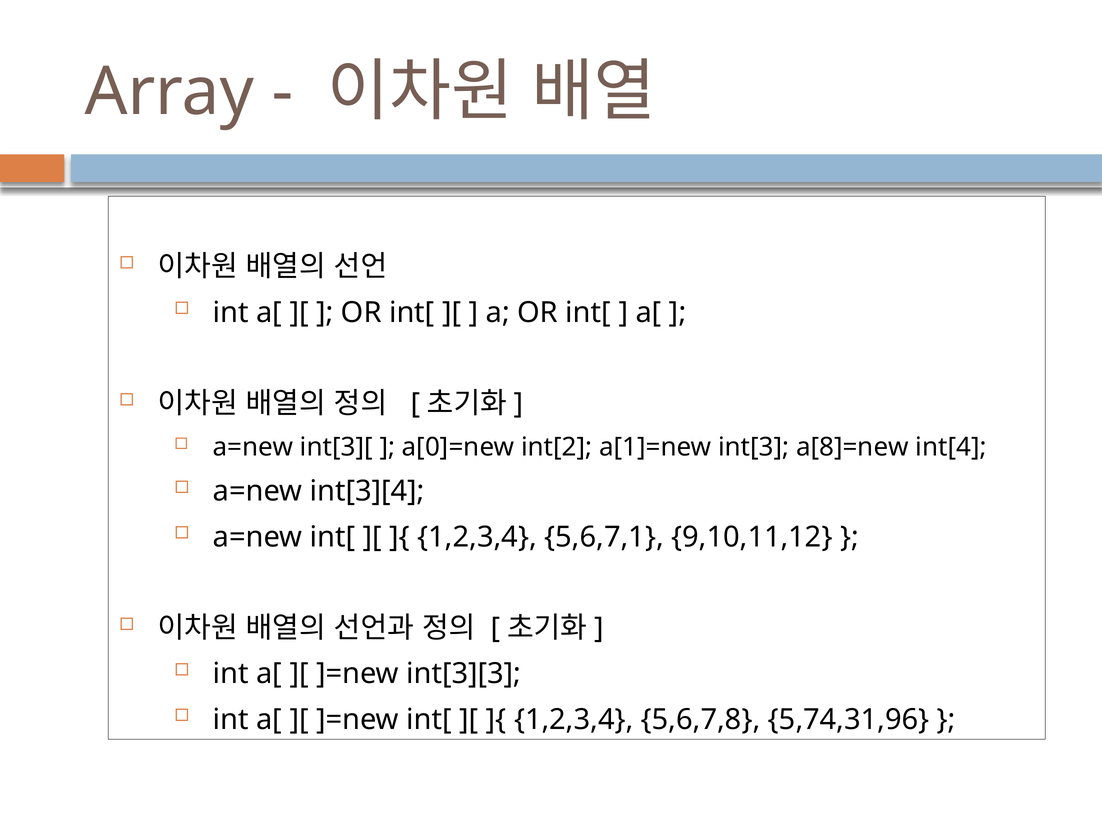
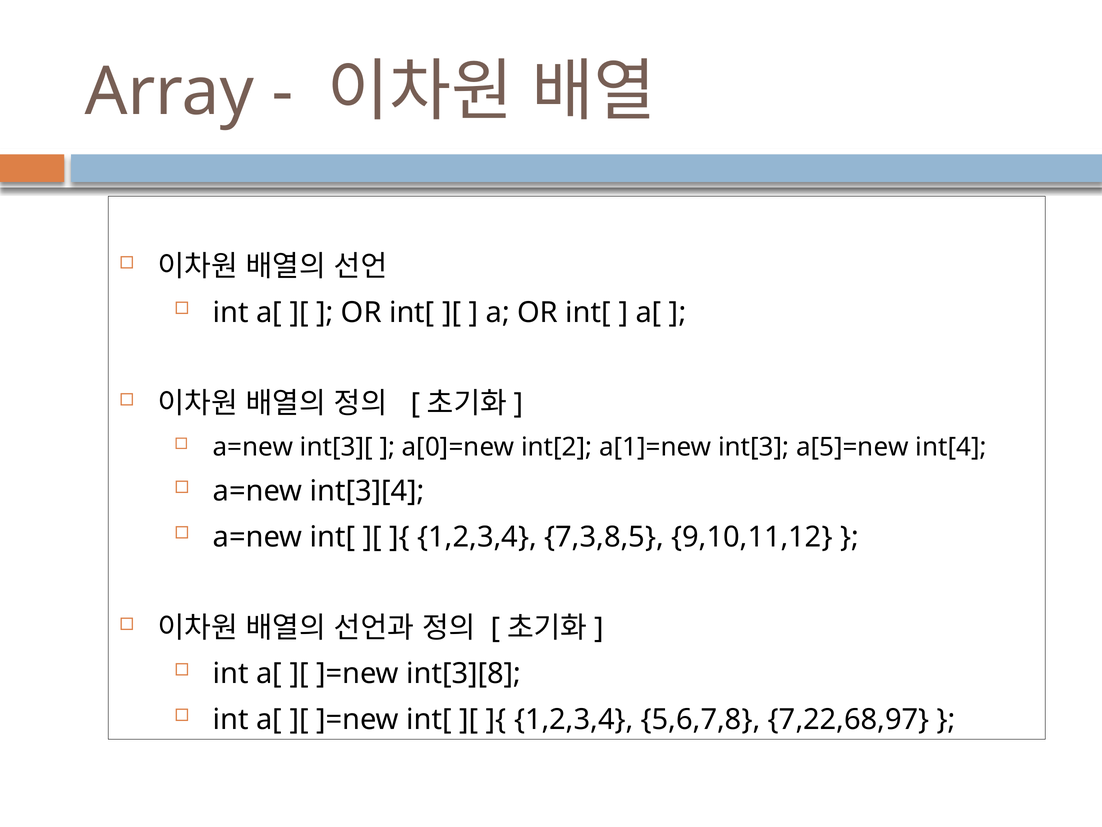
a[8]=new: a[8]=new -> a[5]=new
5,6,7,1: 5,6,7,1 -> 7,3,8,5
int[3][3: int[3][3 -> int[3][8
5,74,31,96: 5,74,31,96 -> 7,22,68,97
